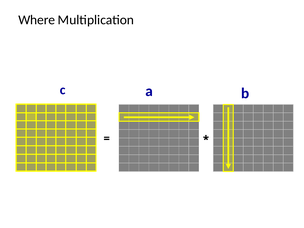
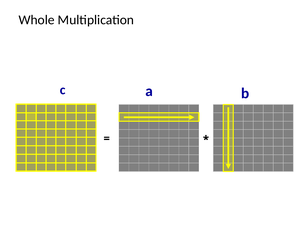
Where: Where -> Whole
